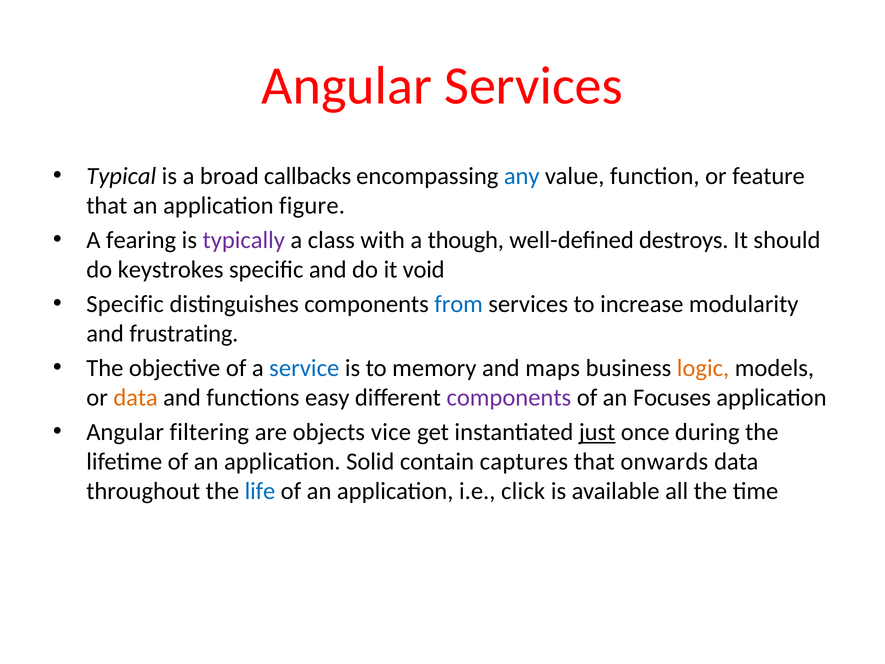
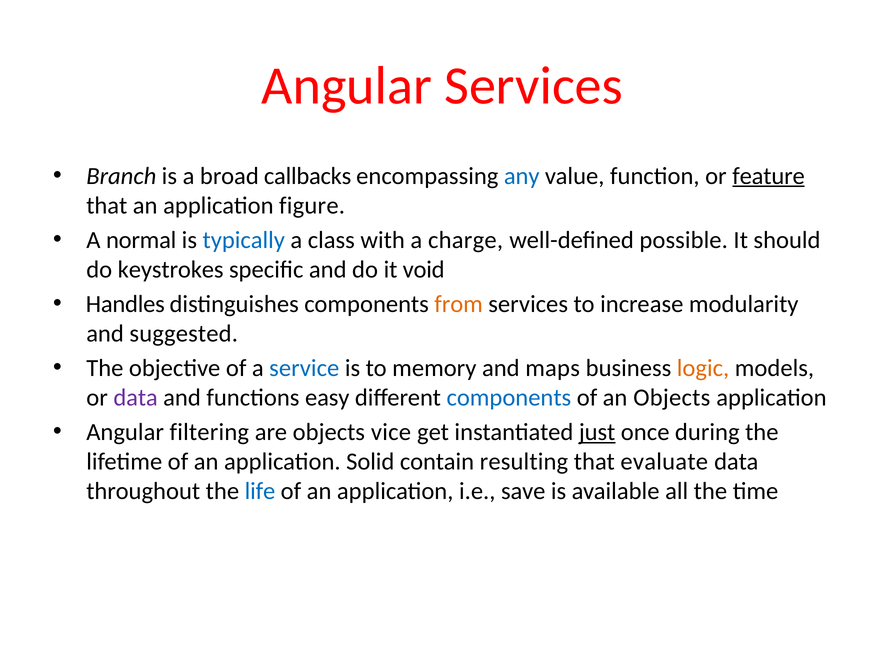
Typical: Typical -> Branch
feature underline: none -> present
fearing: fearing -> normal
typically colour: purple -> blue
though: though -> charge
destroys: destroys -> possible
Specific at (125, 304): Specific -> Handles
from colour: blue -> orange
frustrating: frustrating -> suggested
data at (136, 397) colour: orange -> purple
components at (509, 397) colour: purple -> blue
an Focuses: Focuses -> Objects
captures: captures -> resulting
onwards: onwards -> evaluate
click: click -> save
